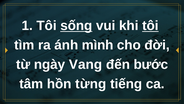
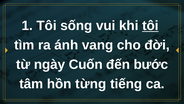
sống underline: present -> none
mình: mình -> vang
Vang: Vang -> Cuốn
